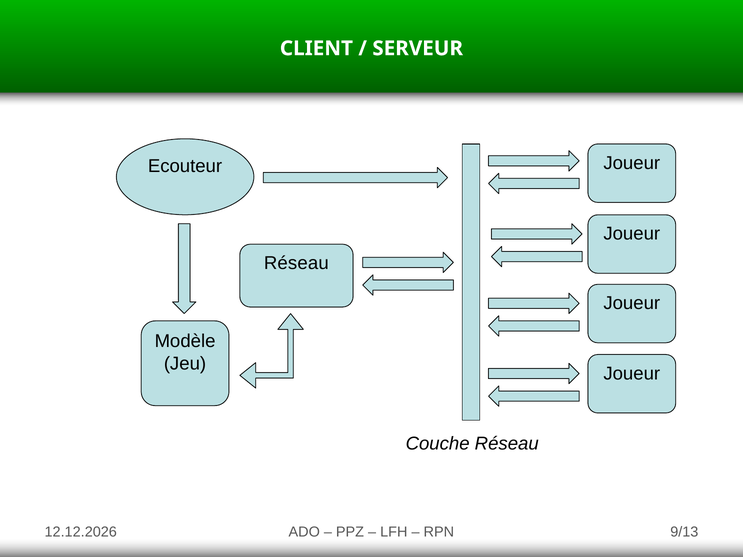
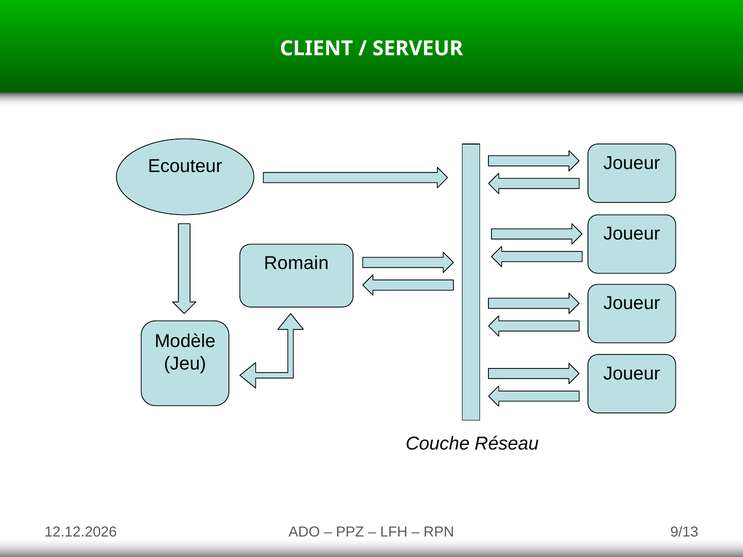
Réseau at (296, 263): Réseau -> Romain
